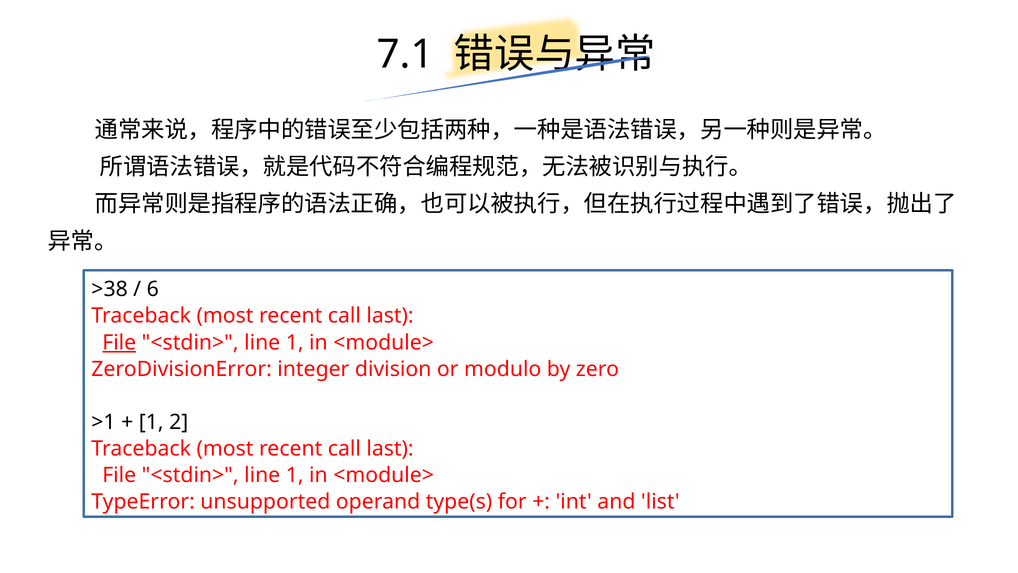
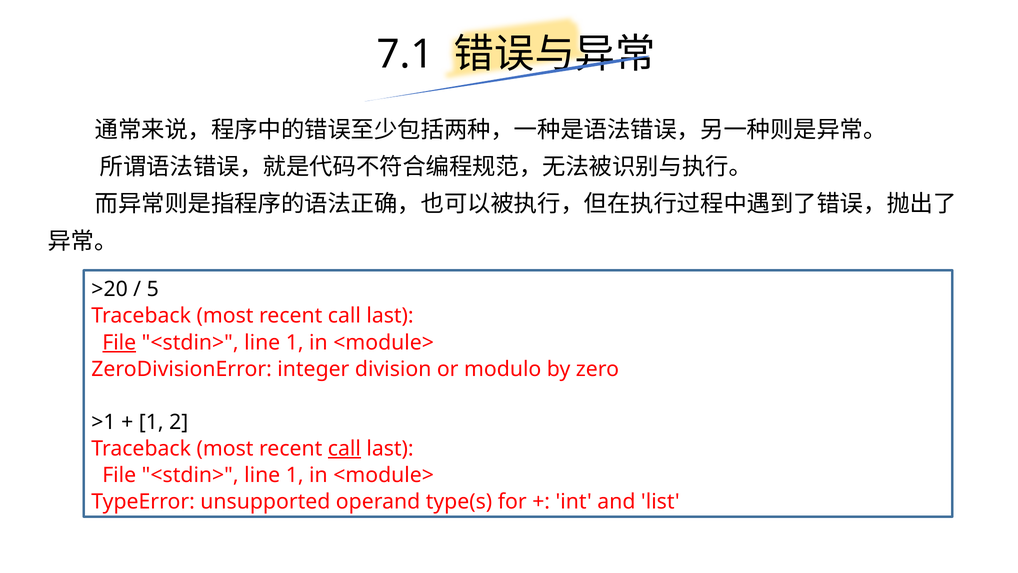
>38: >38 -> >20
6: 6 -> 5
call at (344, 448) underline: none -> present
